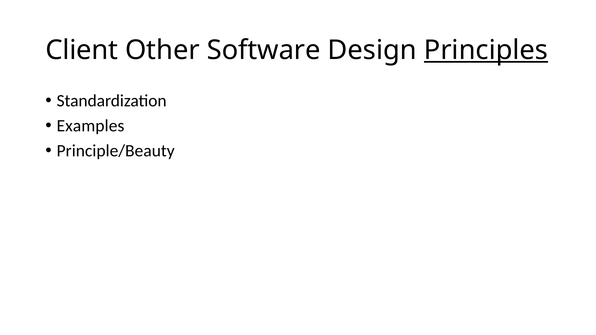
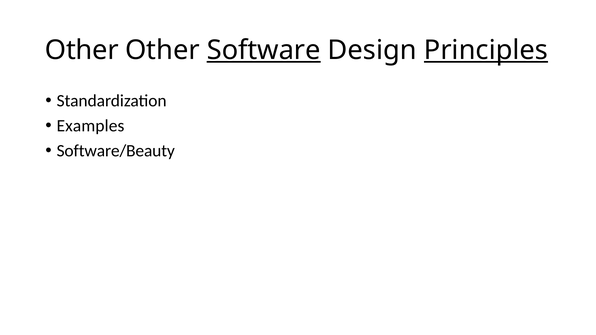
Client at (82, 50): Client -> Other
Software underline: none -> present
Principle/Beauty: Principle/Beauty -> Software/Beauty
